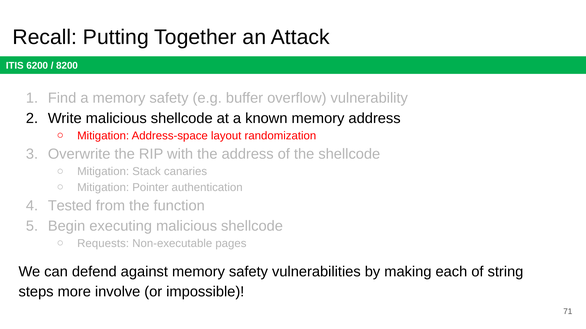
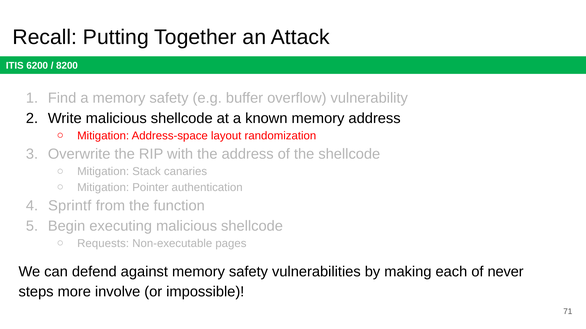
Tested: Tested -> Sprintf
string: string -> never
